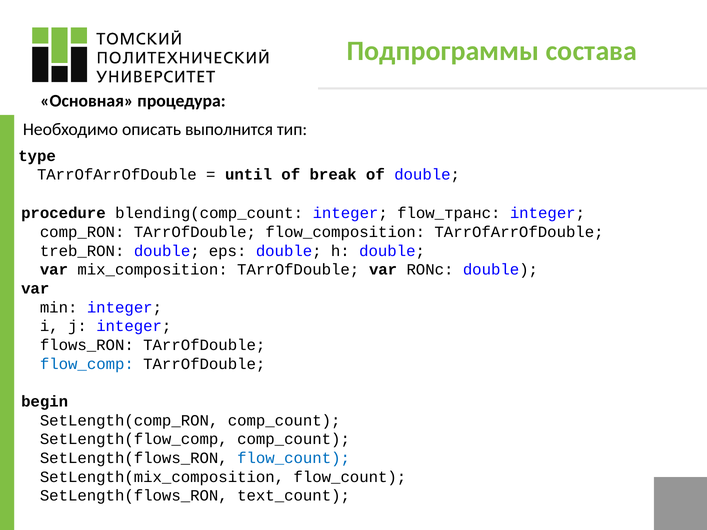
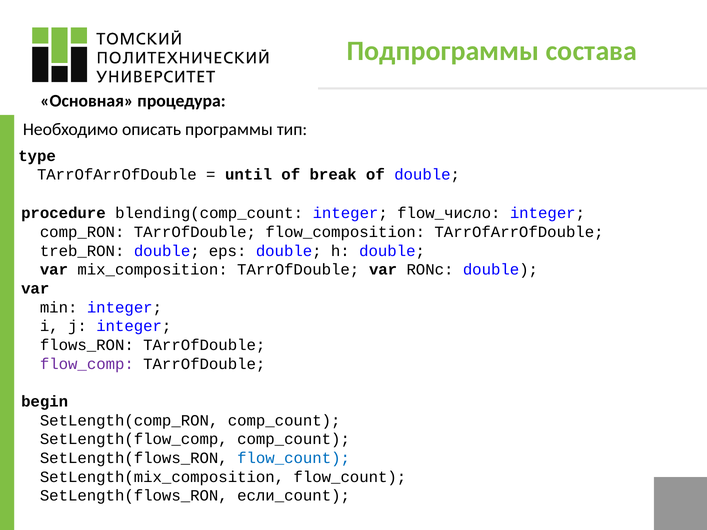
выполнится: выполнится -> программы
flow_транс: flow_транс -> flow_число
flow_comp colour: blue -> purple
text_count: text_count -> если_count
